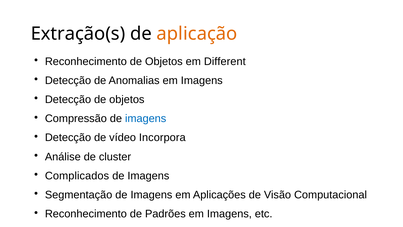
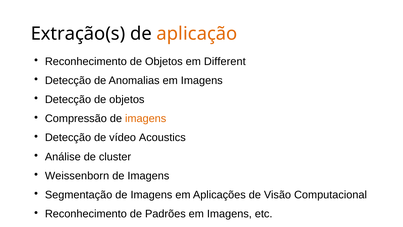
imagens at (146, 118) colour: blue -> orange
Incorpora: Incorpora -> Acoustics
Complicados: Complicados -> Weissenborn
